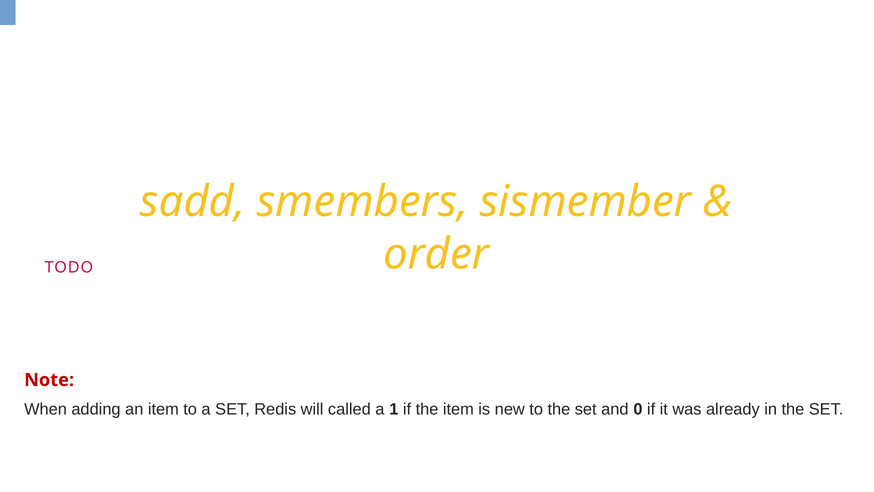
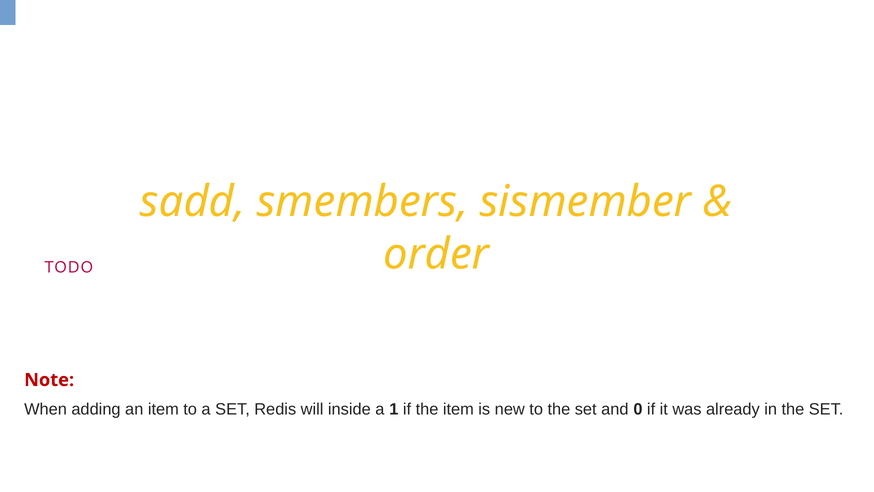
called: called -> inside
